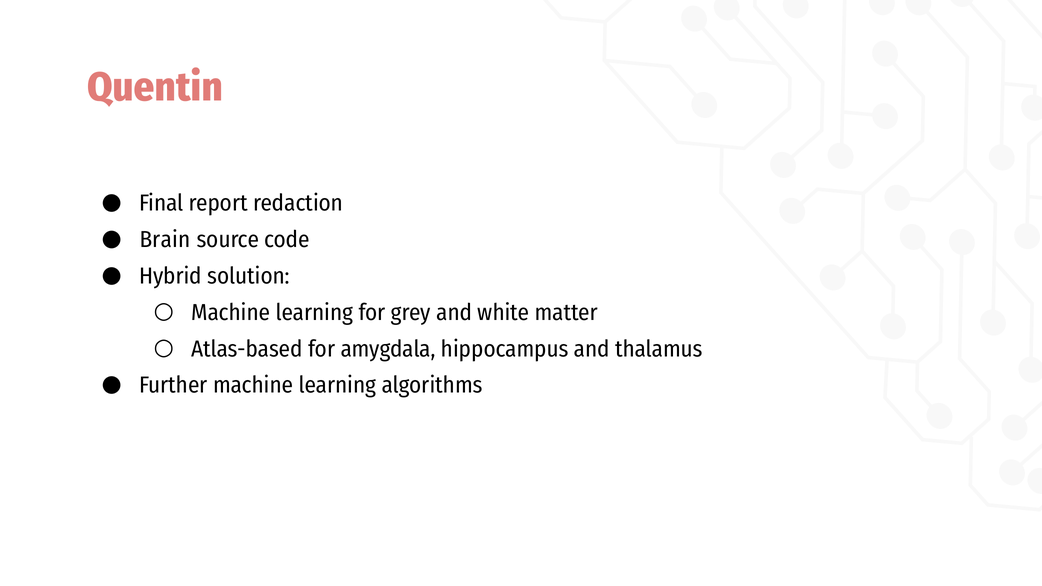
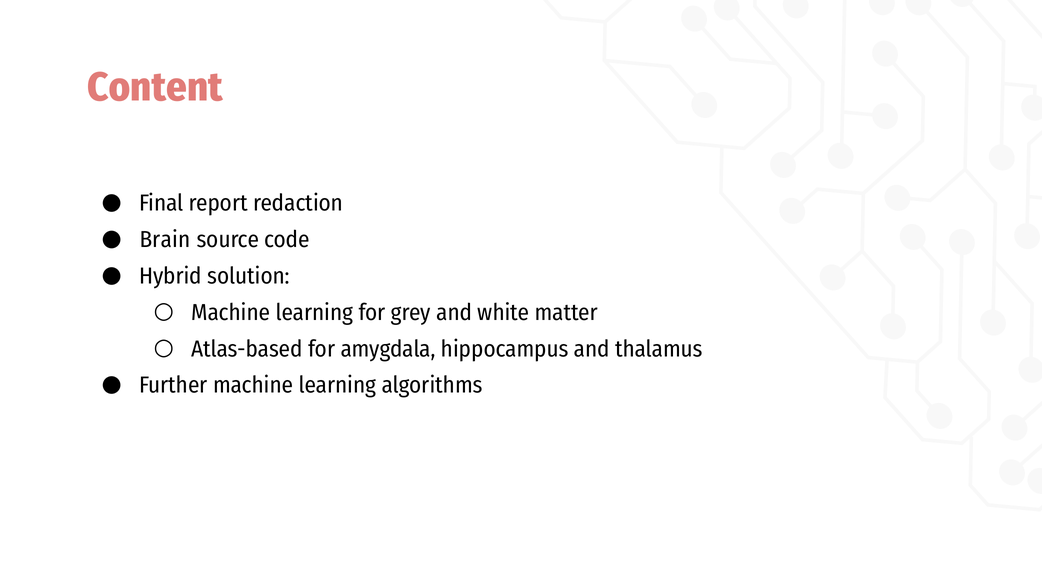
Quentin: Quentin -> Content
